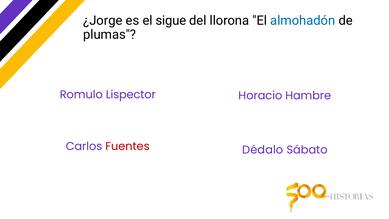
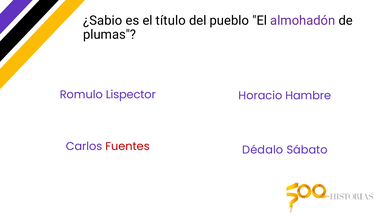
¿Jorge: ¿Jorge -> ¿Sabio
sigue: sigue -> título
llorona: llorona -> pueblo
almohadón colour: blue -> purple
